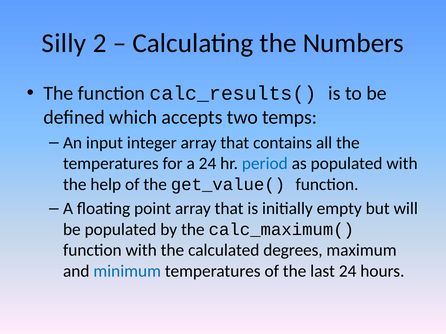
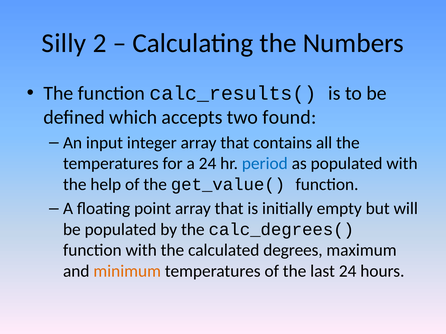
temps: temps -> found
calc_maximum(: calc_maximum( -> calc_degrees(
minimum colour: blue -> orange
